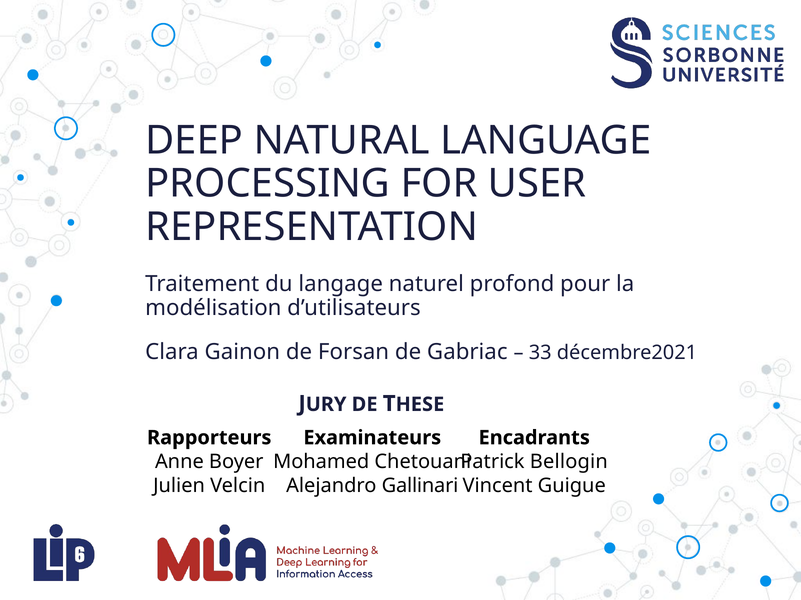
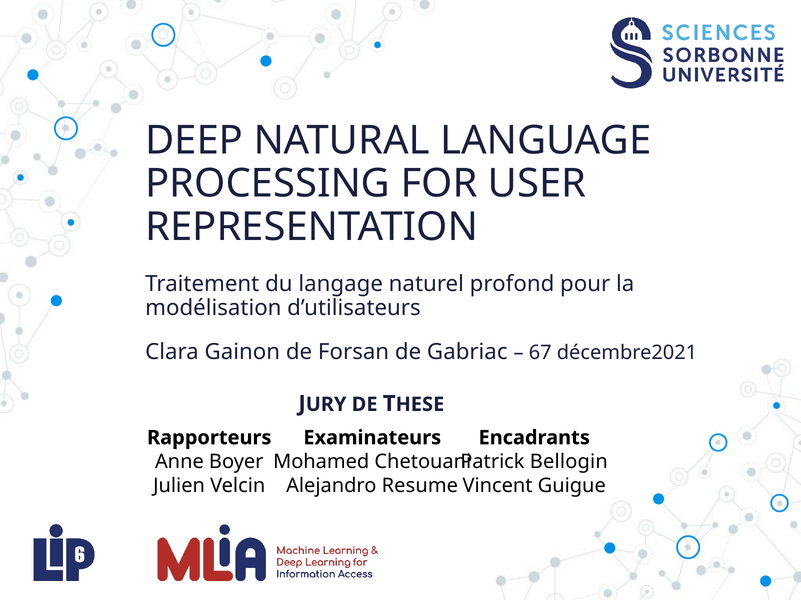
33: 33 -> 67
Gallinari: Gallinari -> Resume
